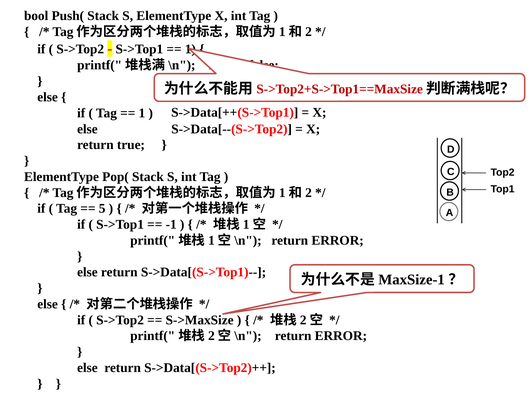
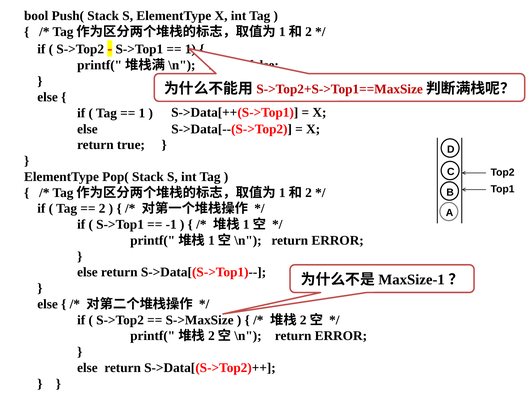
5: 5 -> 2
